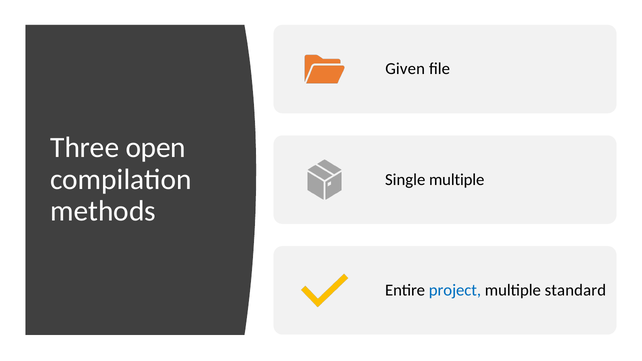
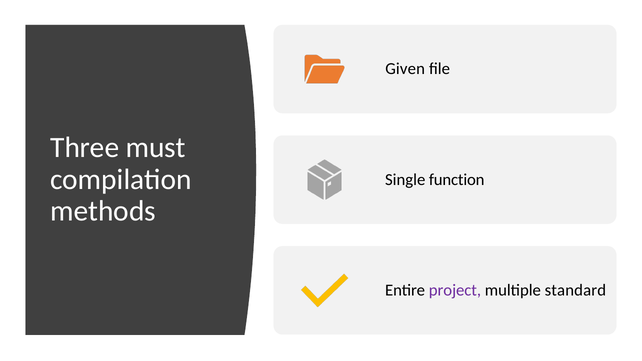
open: open -> must
Single multiple: multiple -> function
project colour: blue -> purple
